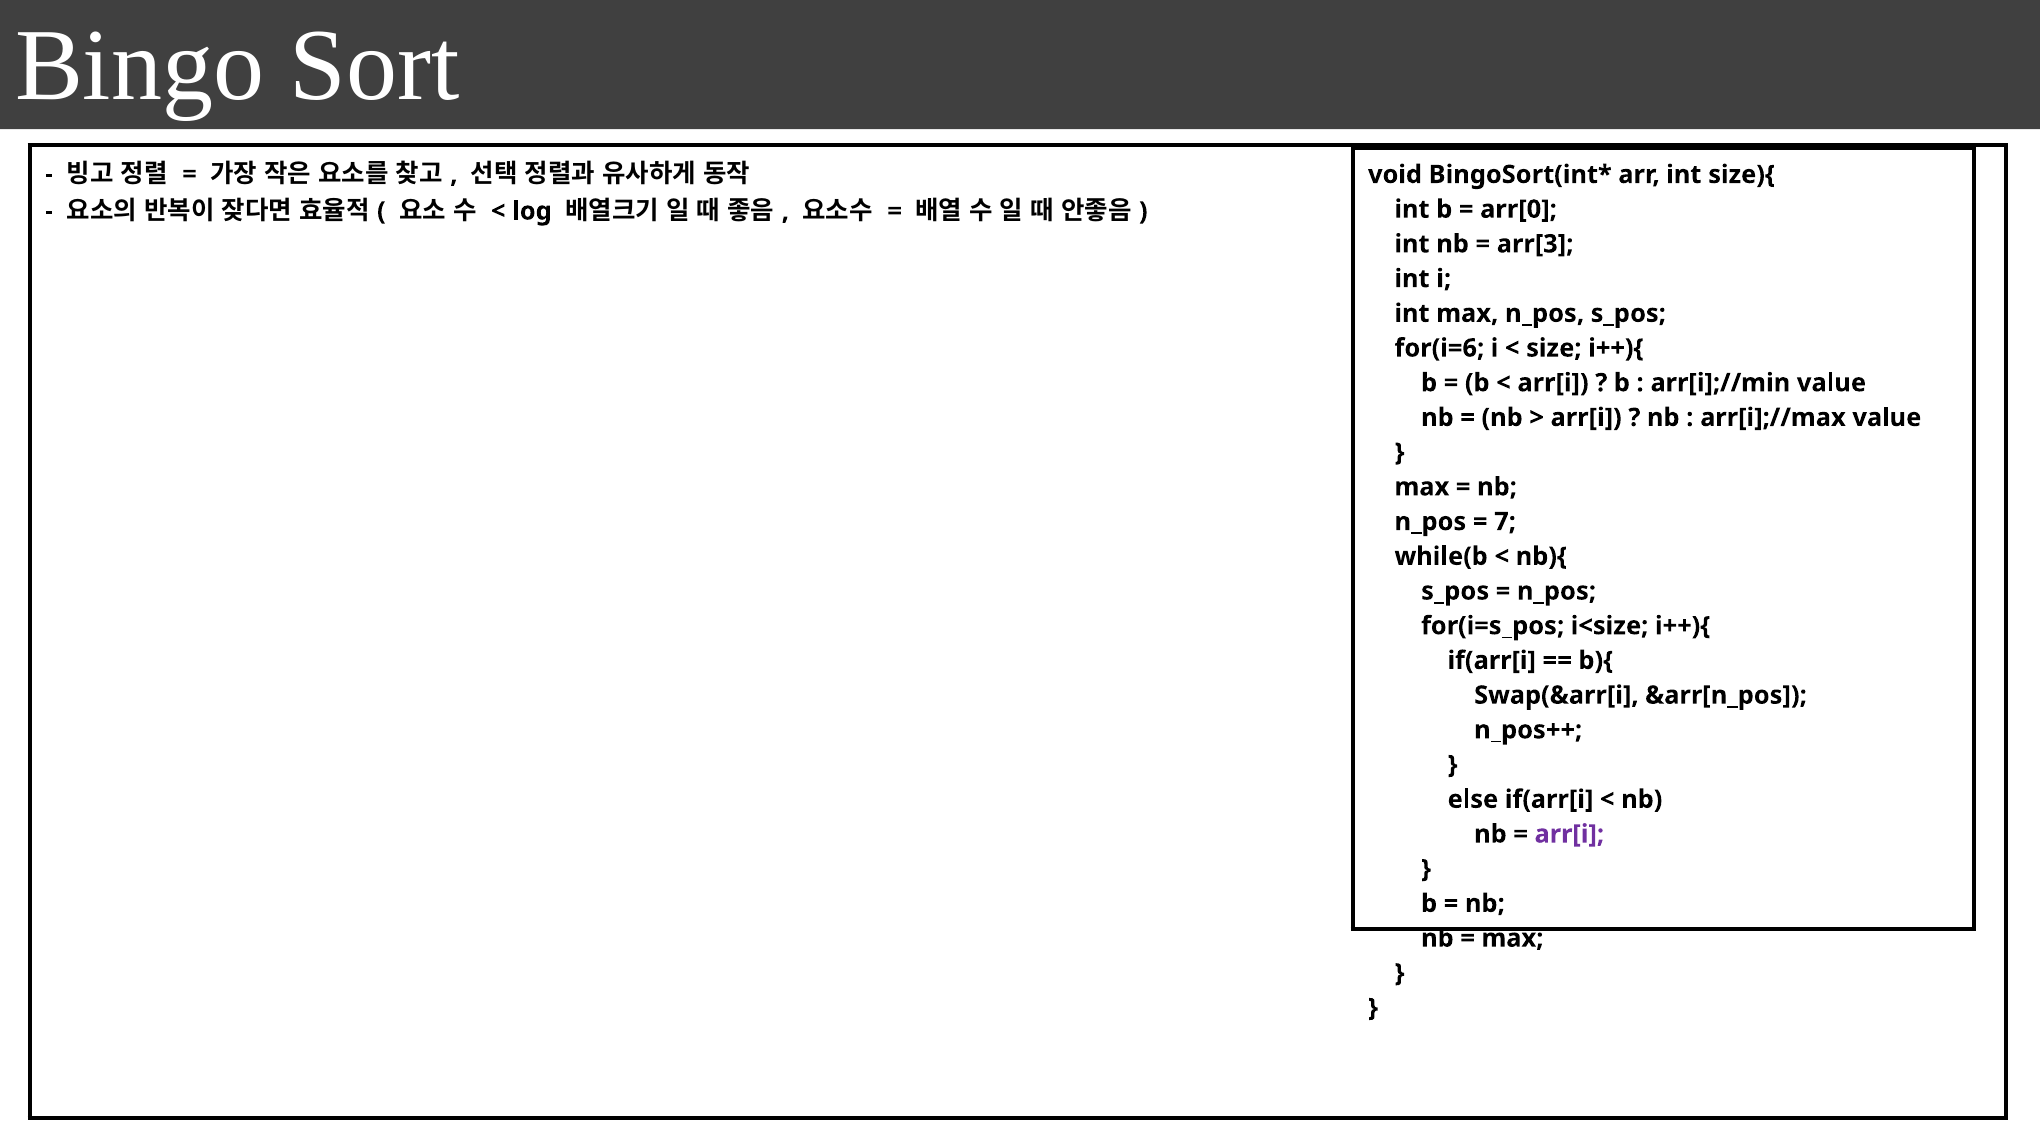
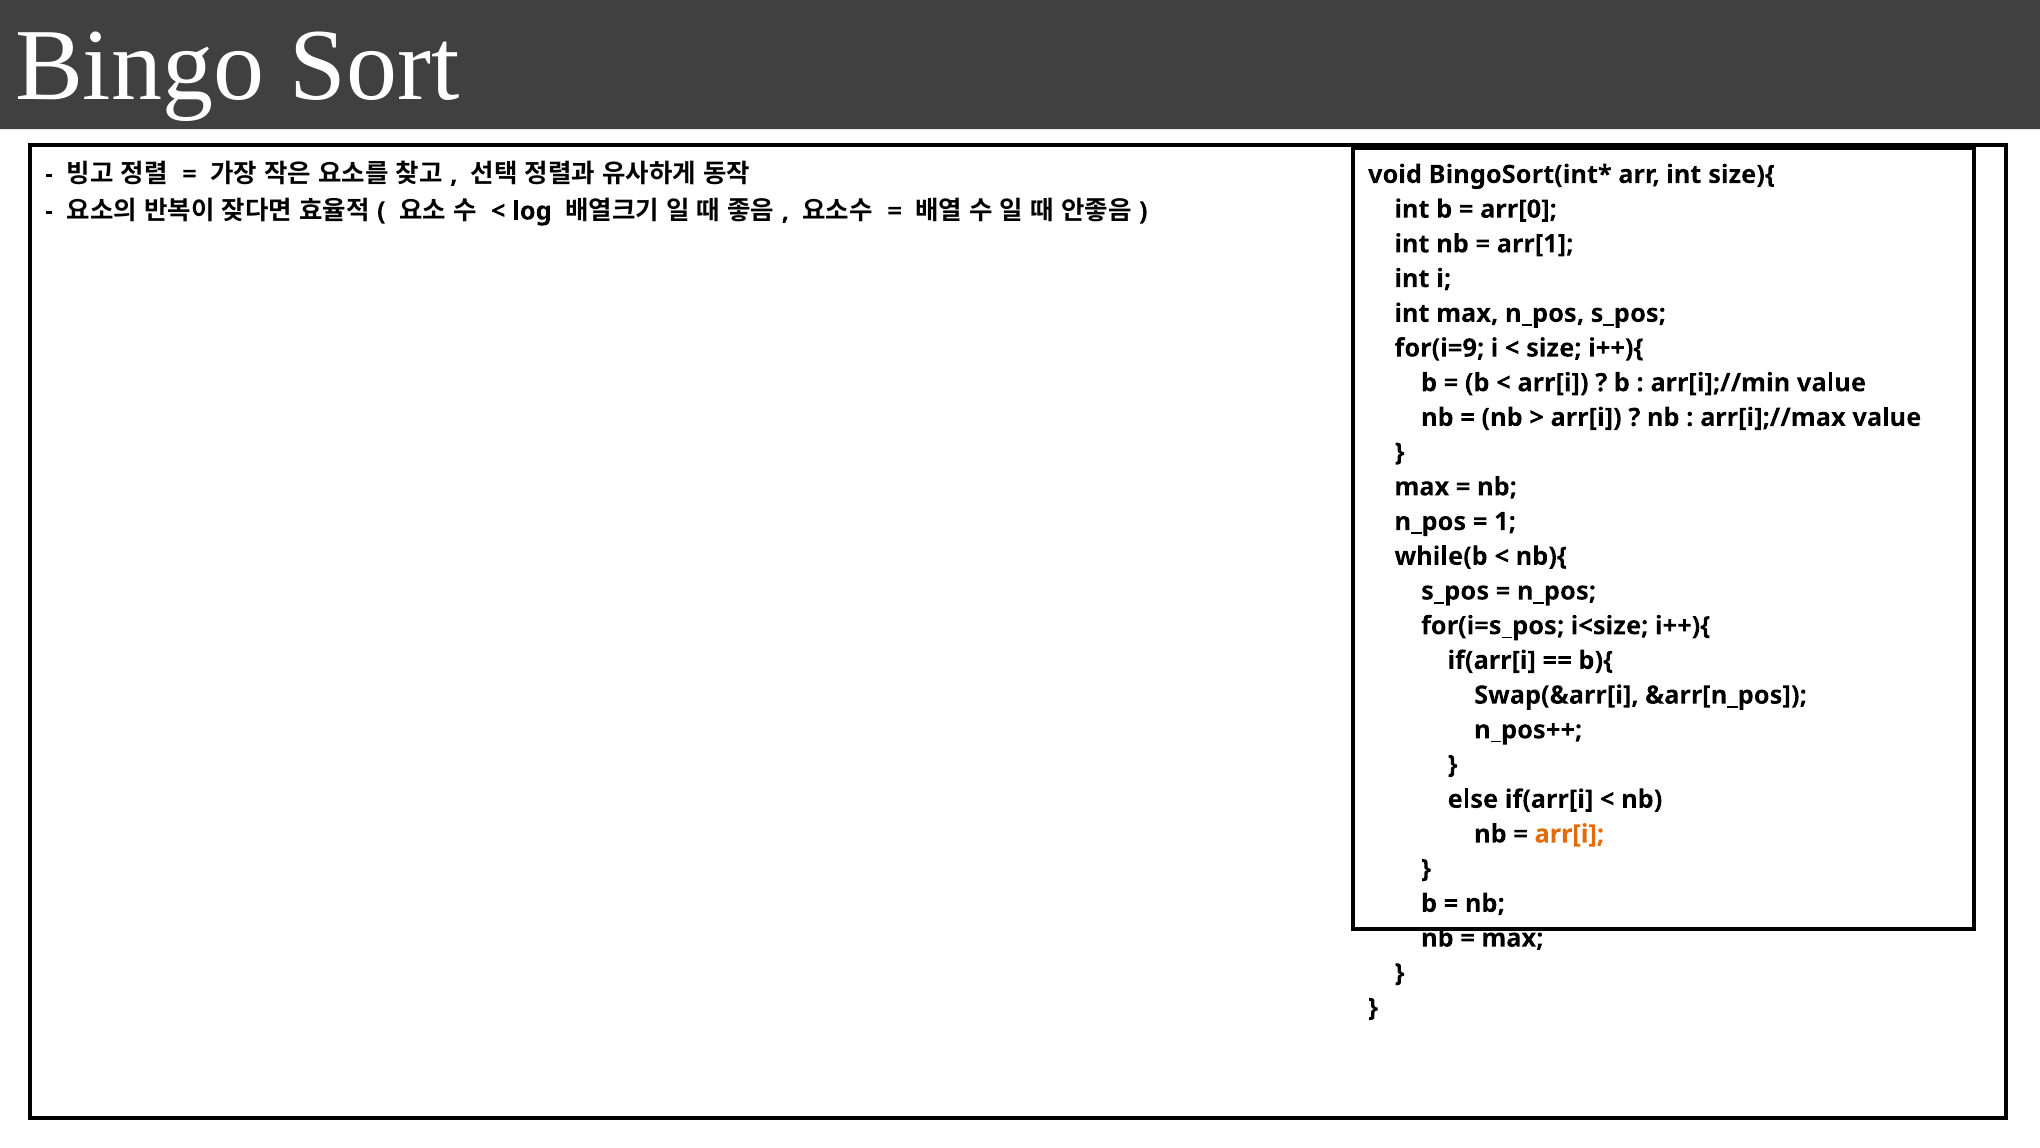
arr[3: arr[3 -> arr[1
for(i=6: for(i=6 -> for(i=9
7: 7 -> 1
arr[i at (1569, 834) colour: purple -> orange
